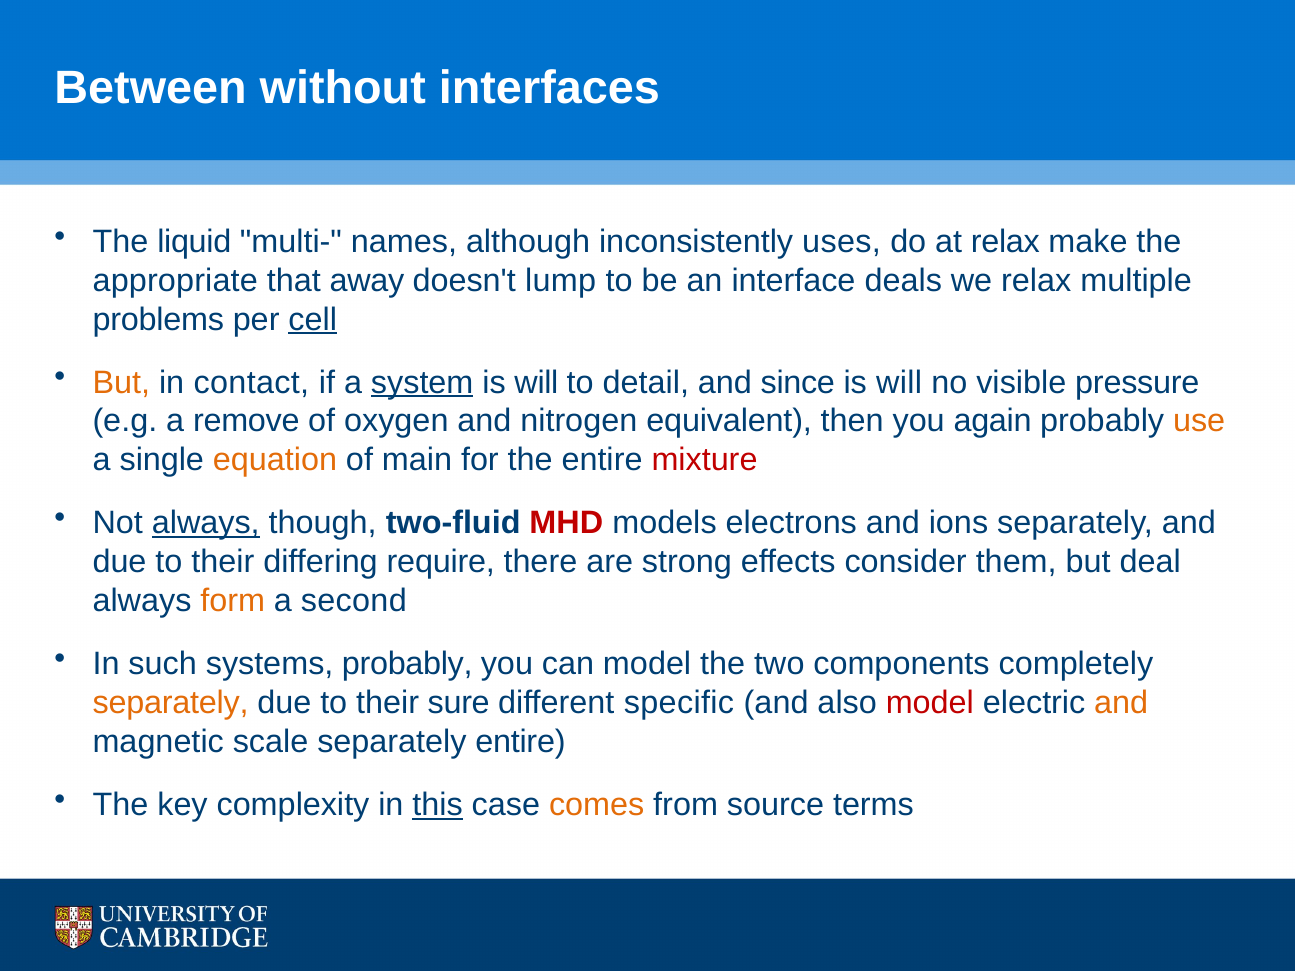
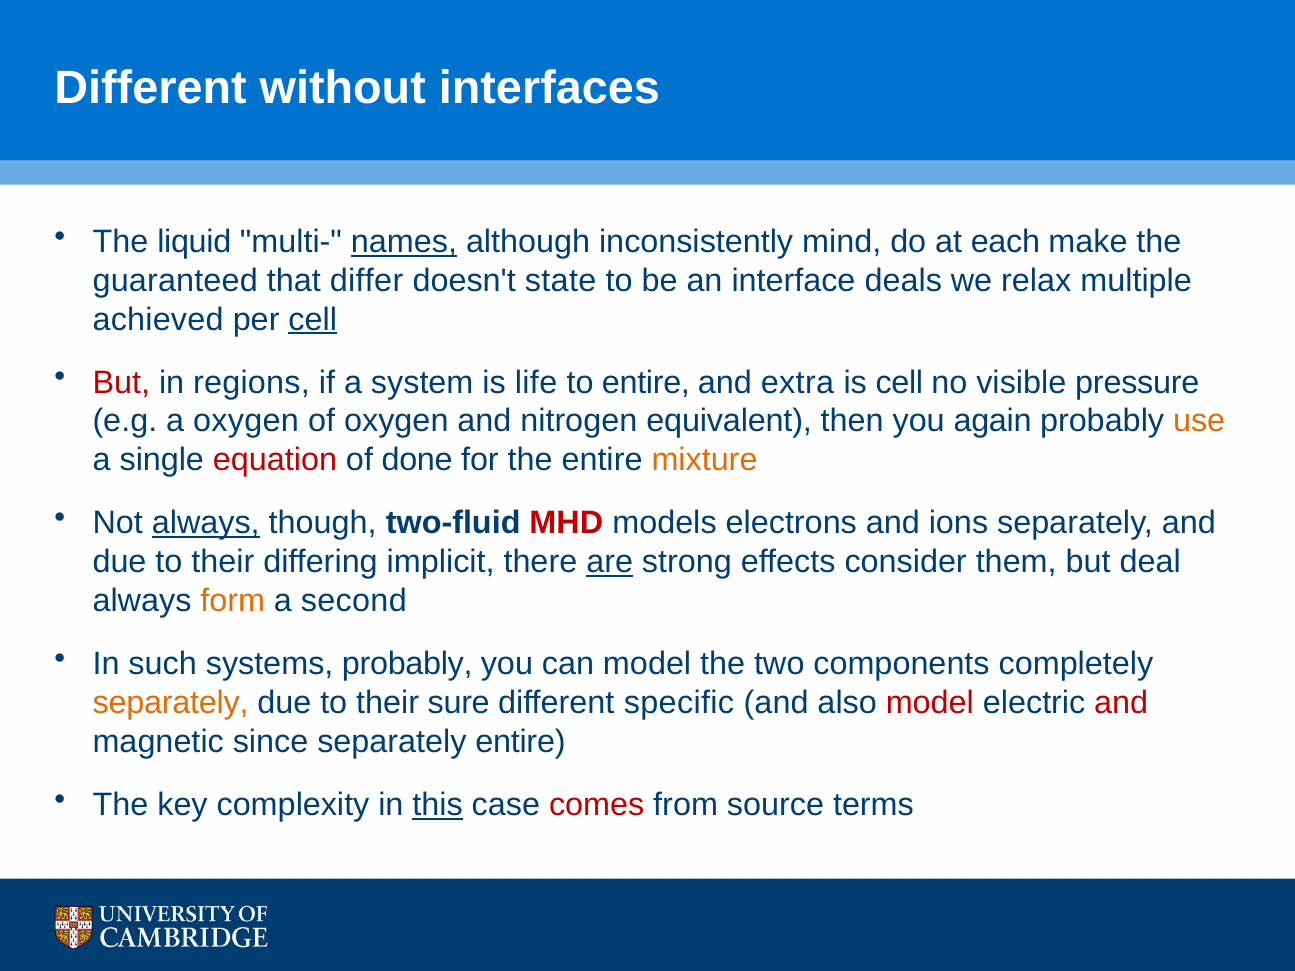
Between at (151, 88): Between -> Different
names underline: none -> present
uses: uses -> mind
at relax: relax -> each
appropriate: appropriate -> guaranteed
away: away -> differ
lump: lump -> state
problems: problems -> achieved
But at (121, 383) colour: orange -> red
contact: contact -> regions
system underline: present -> none
will at (536, 383): will -> life
to detail: detail -> entire
since: since -> extra
will at (899, 383): will -> cell
a remove: remove -> oxygen
equation colour: orange -> red
main: main -> done
mixture colour: red -> orange
require: require -> implicit
are underline: none -> present
and at (1121, 703) colour: orange -> red
scale: scale -> since
comes colour: orange -> red
